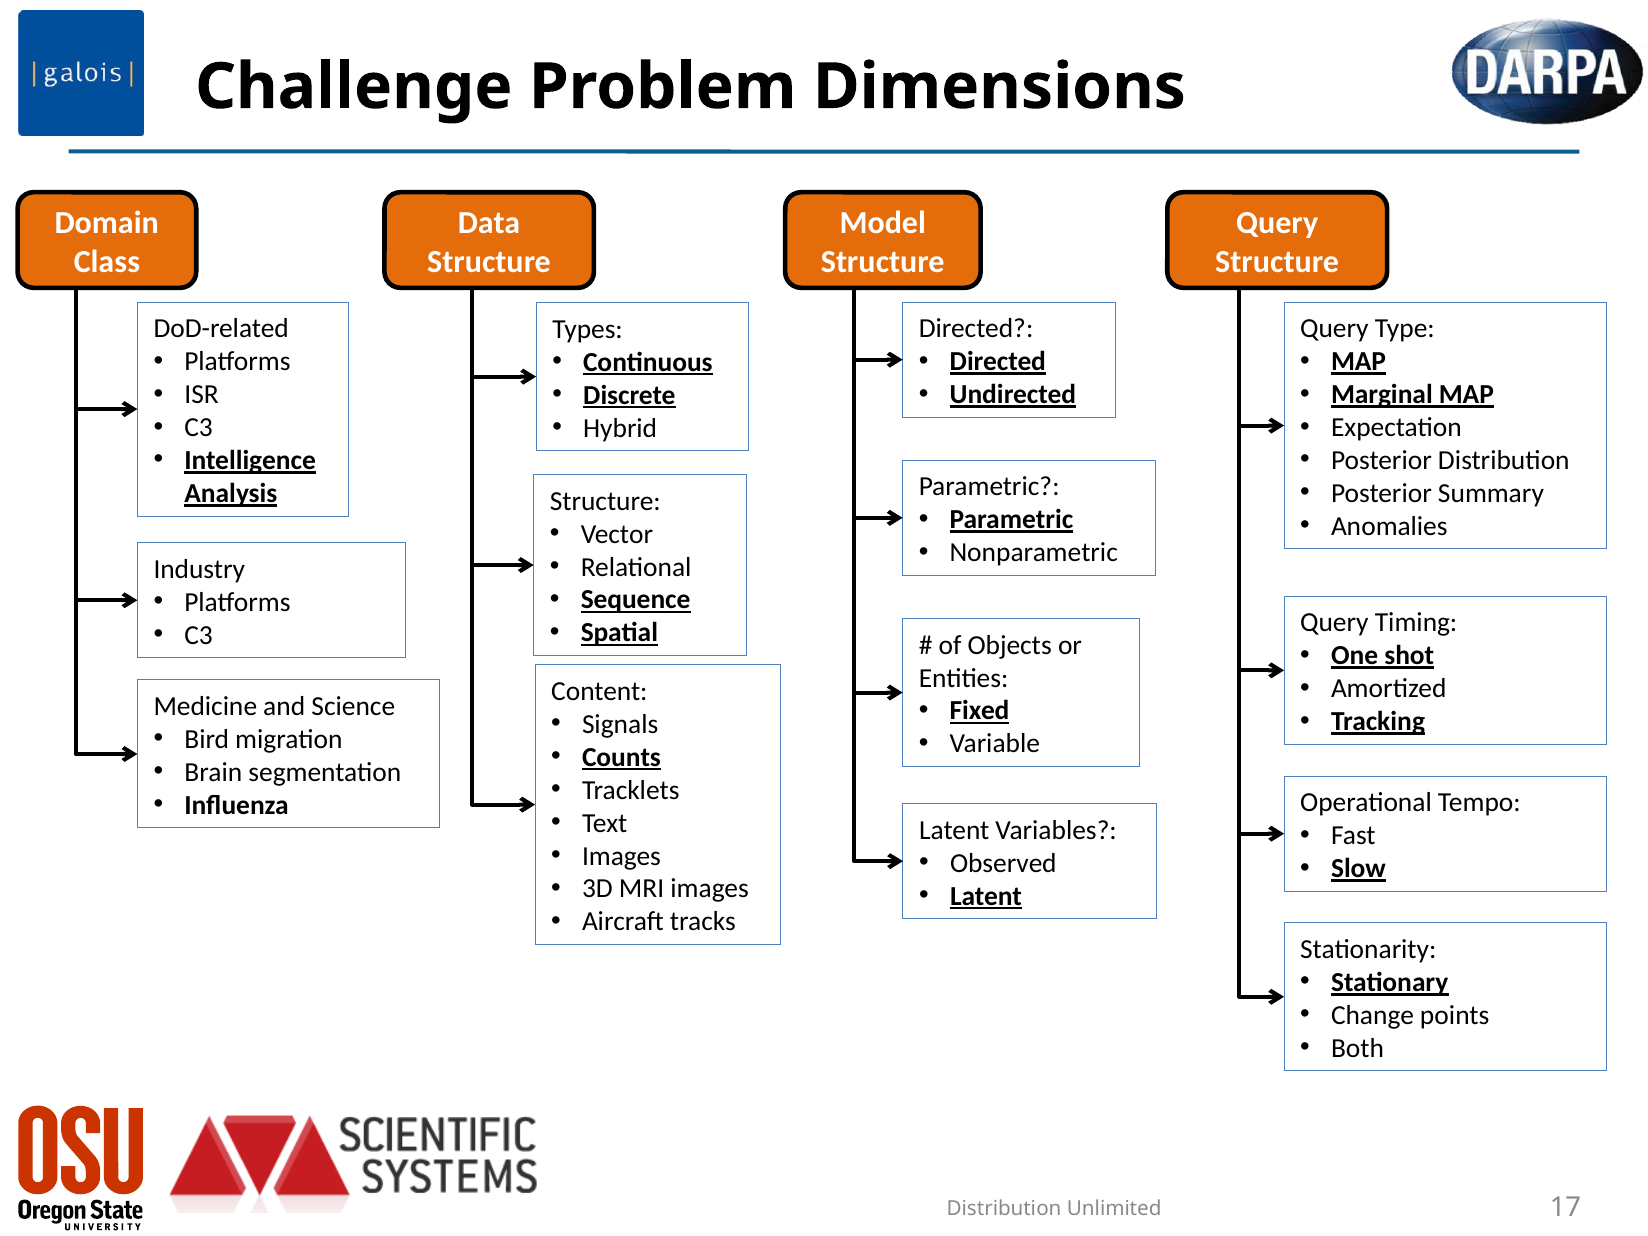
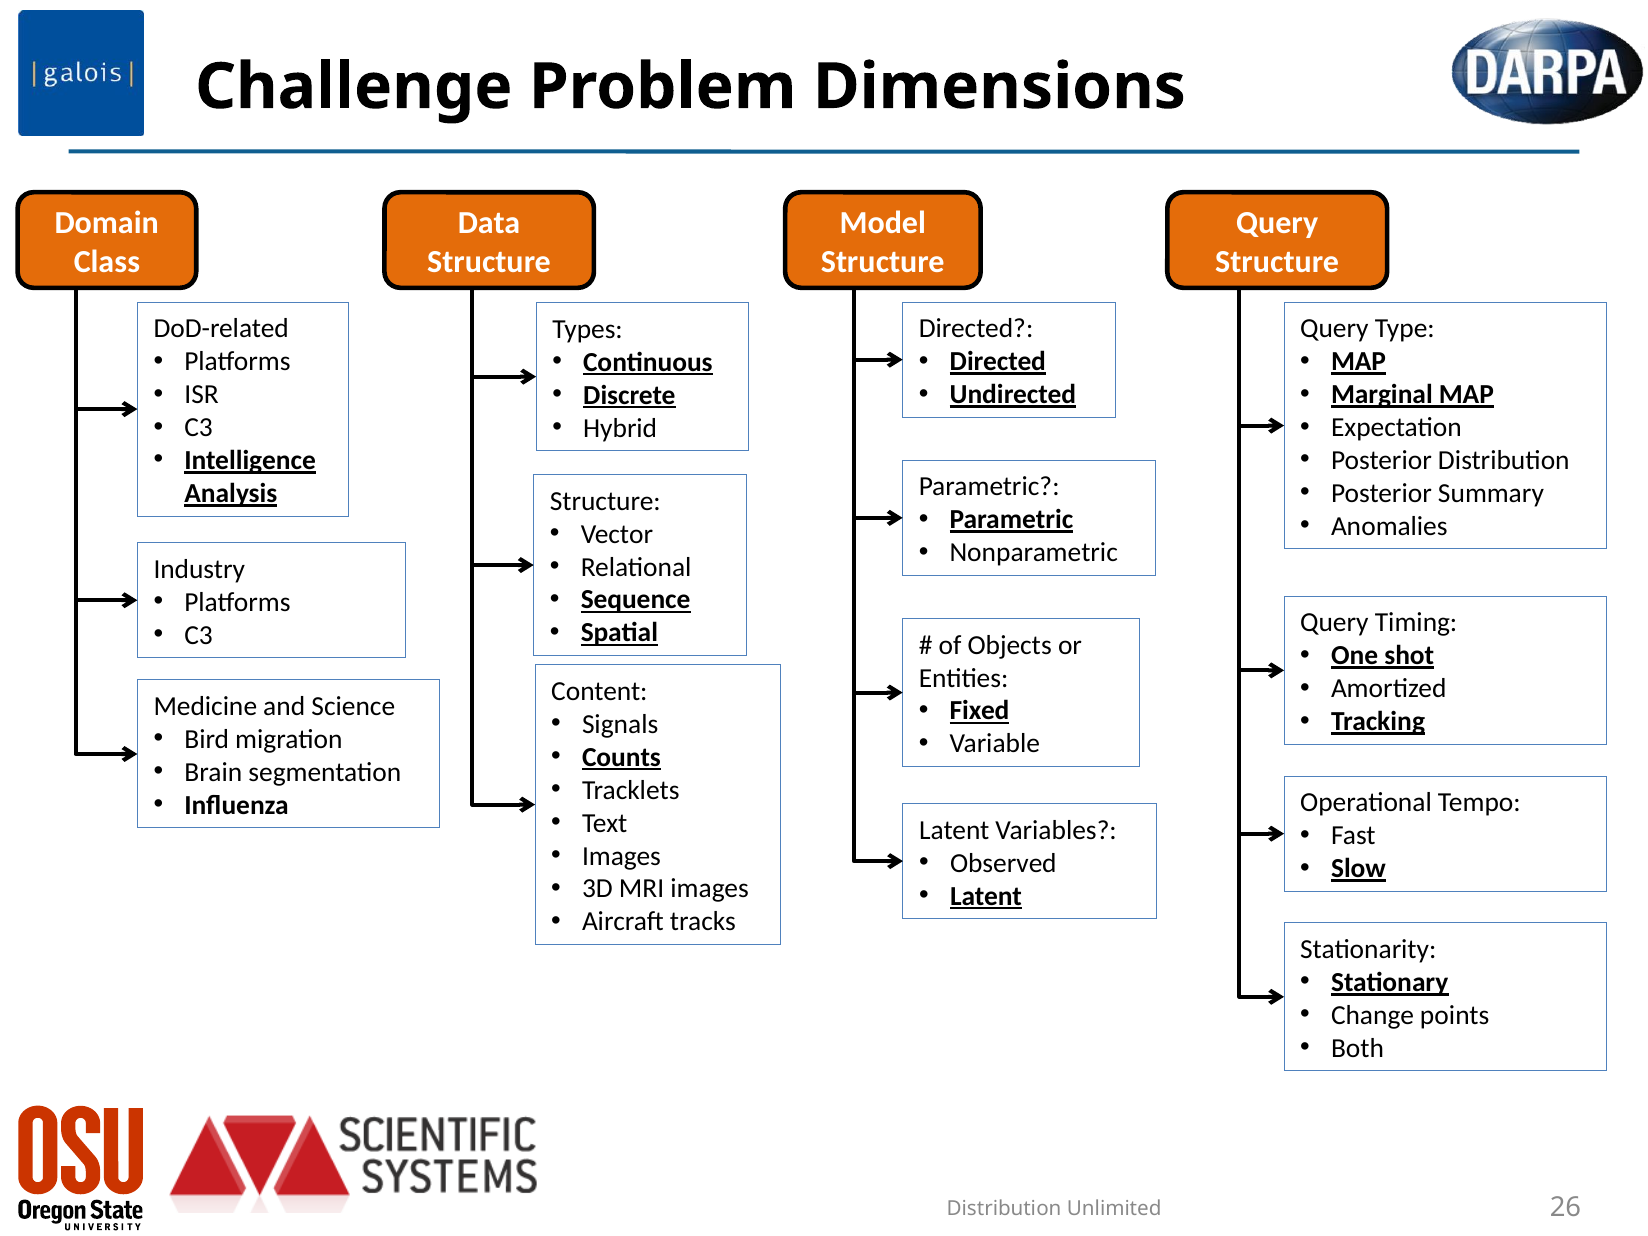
17: 17 -> 26
